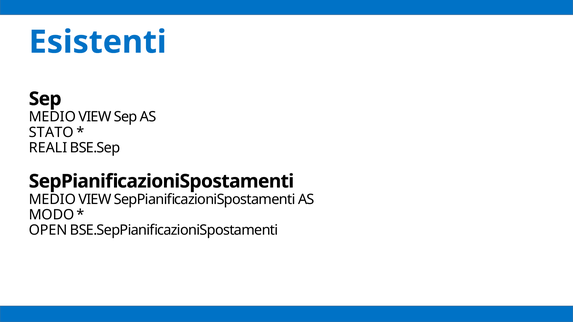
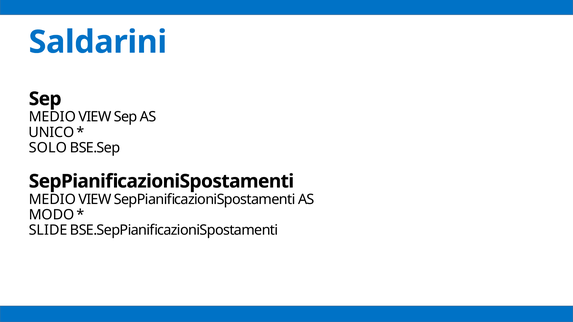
Esistenti: Esistenti -> Saldarini
STATO: STATO -> UNICO
REALI: REALI -> SOLO
OPEN: OPEN -> SLIDE
